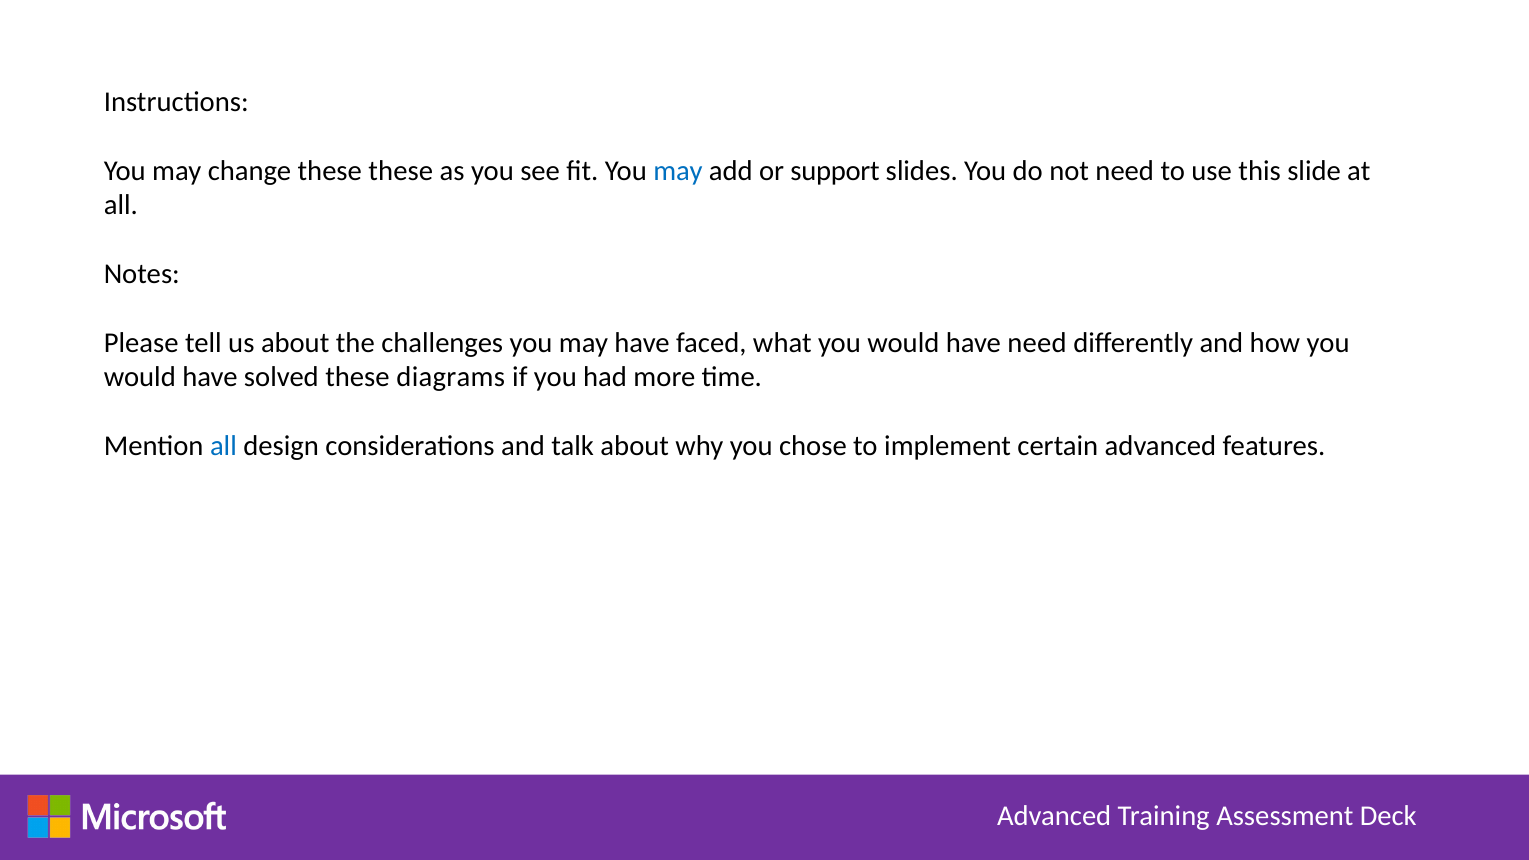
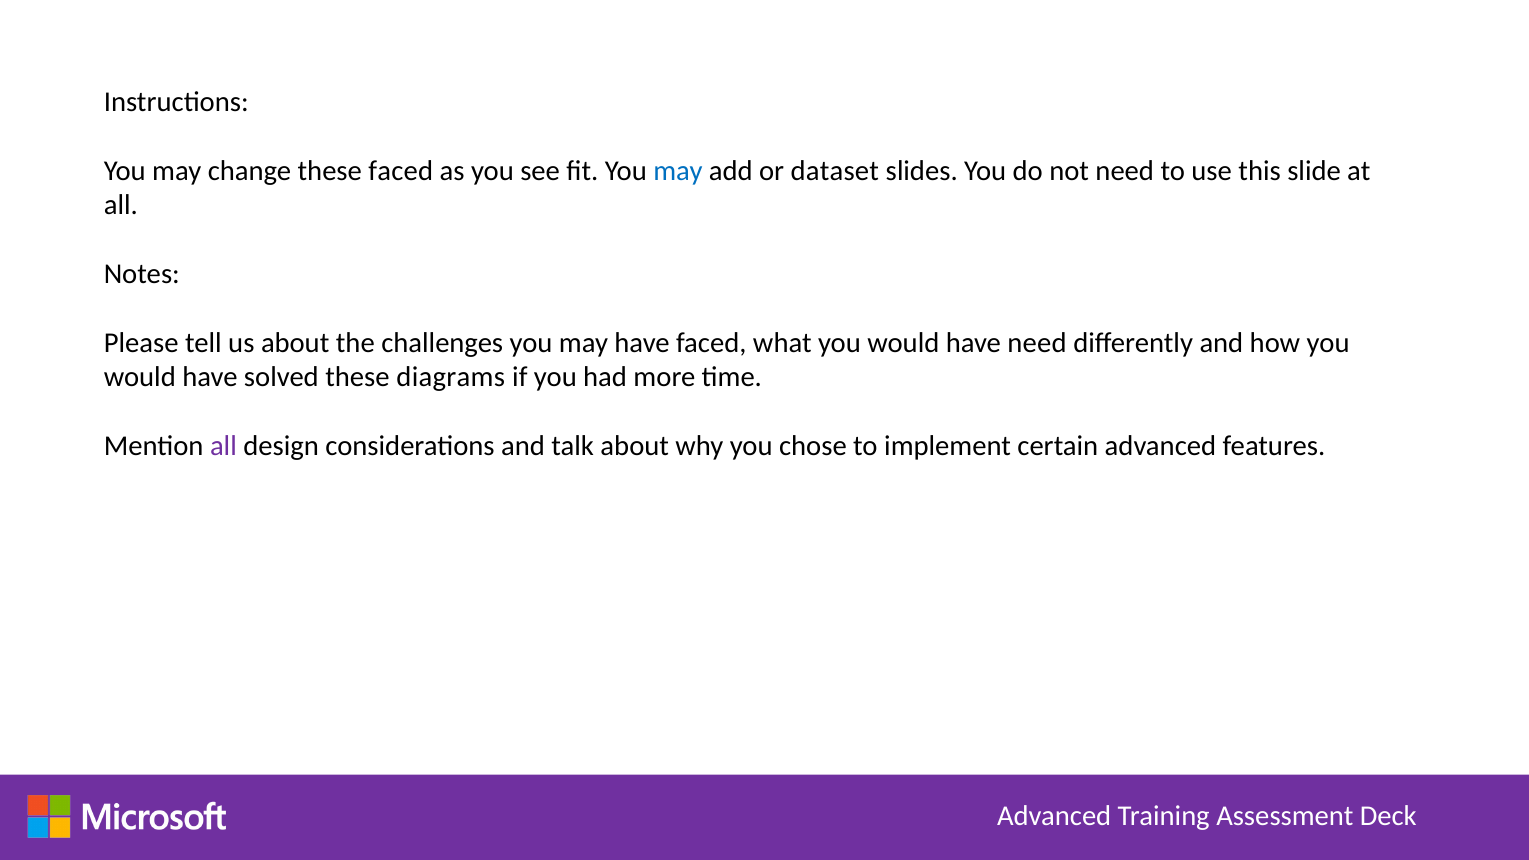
these these: these -> faced
support: support -> dataset
all at (223, 446) colour: blue -> purple
